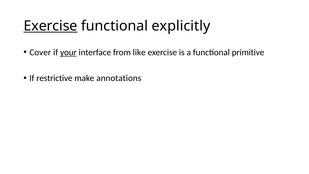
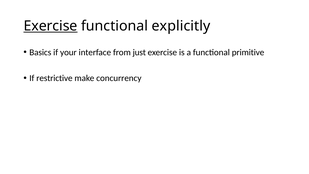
Cover: Cover -> Basics
your underline: present -> none
like: like -> just
annotations: annotations -> concurrency
